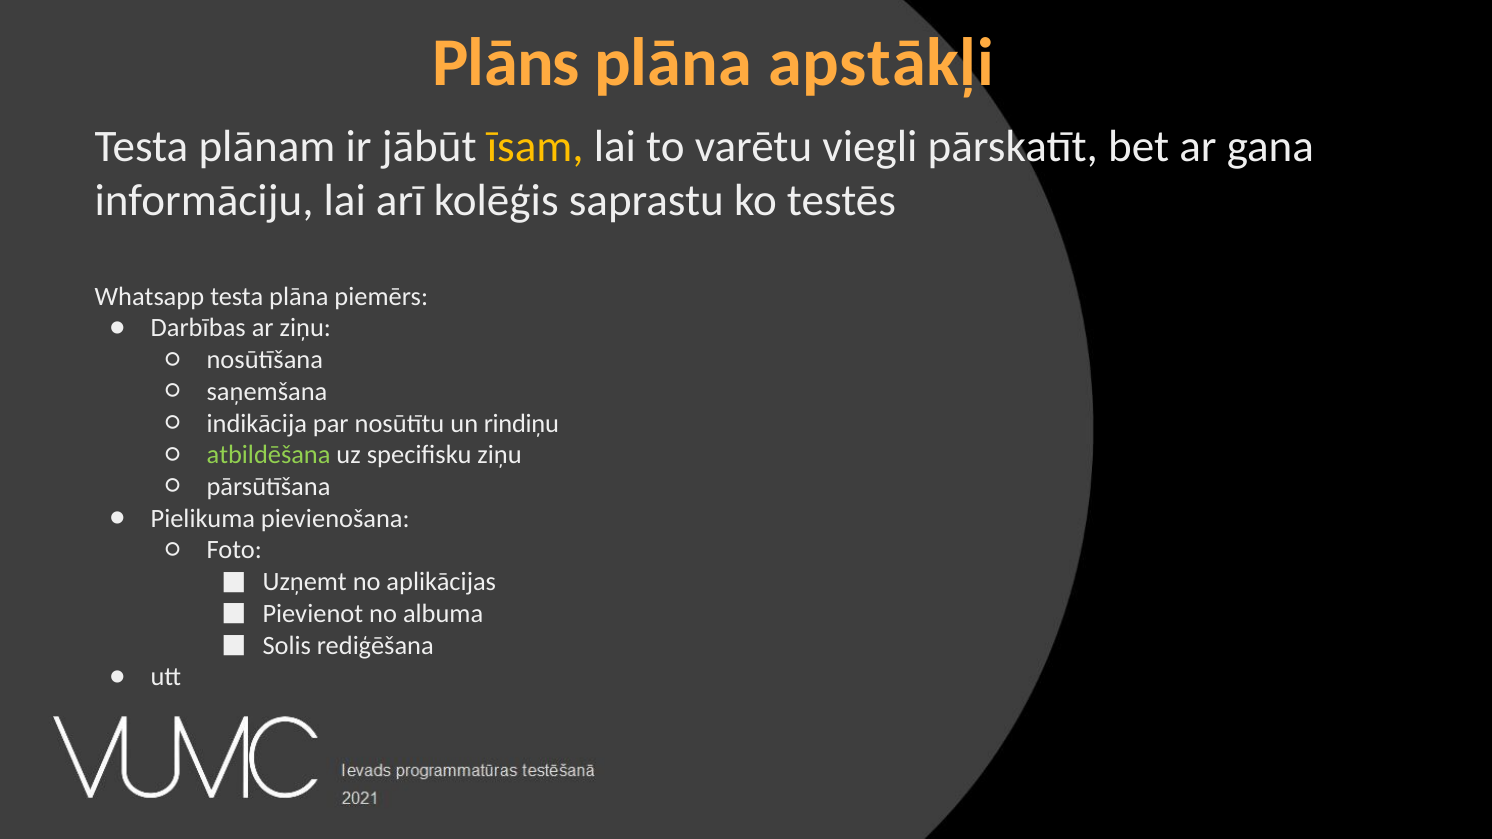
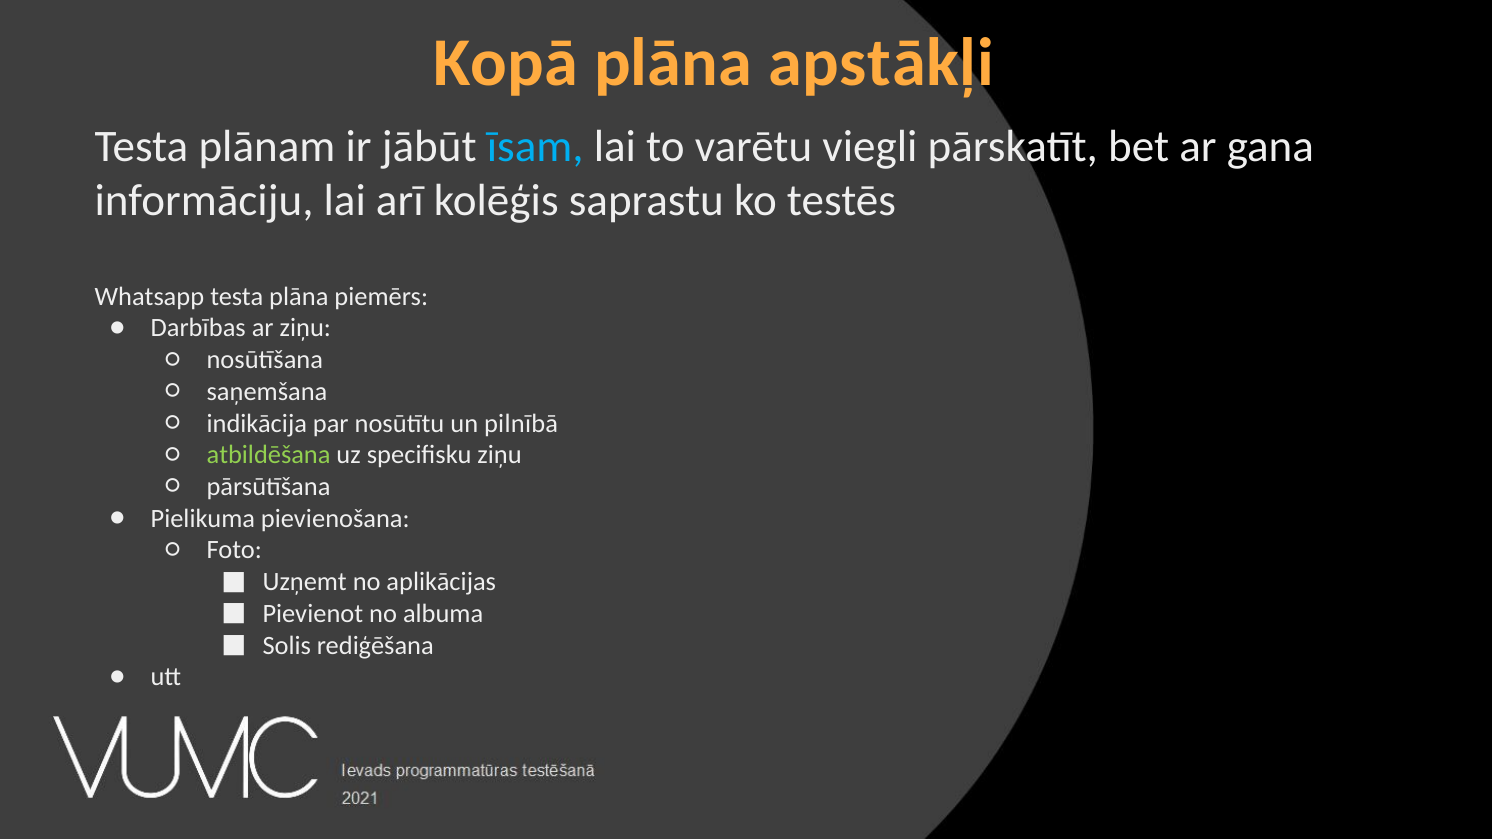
Plāns: Plāns -> Kopā
īsam colour: yellow -> light blue
rindiņu: rindiņu -> pilnībā
